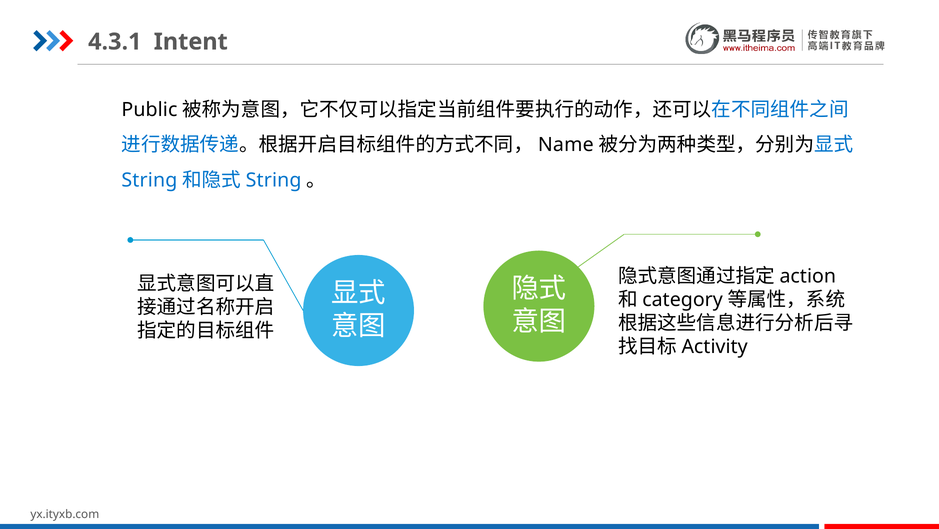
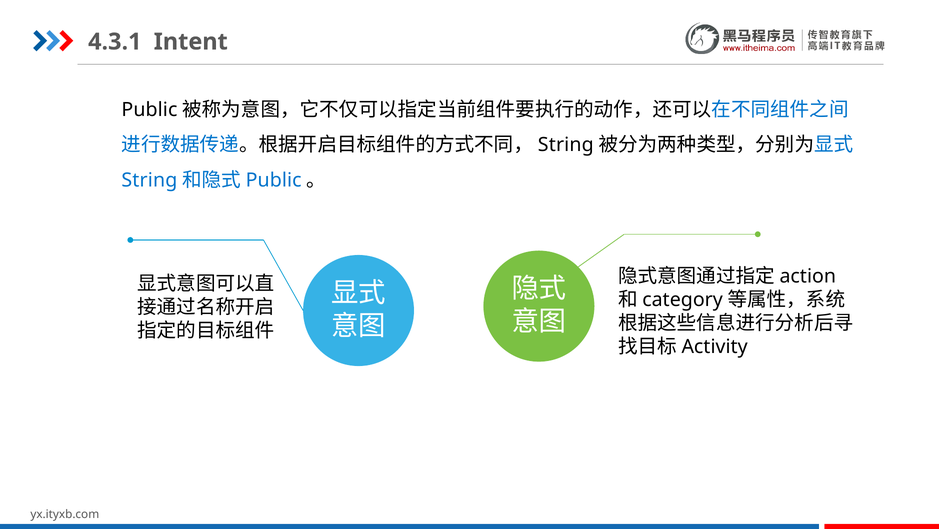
Name at (566, 145): Name -> String
String at (274, 180): String -> Public
